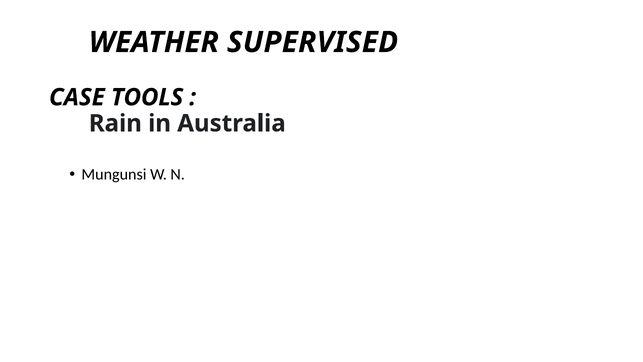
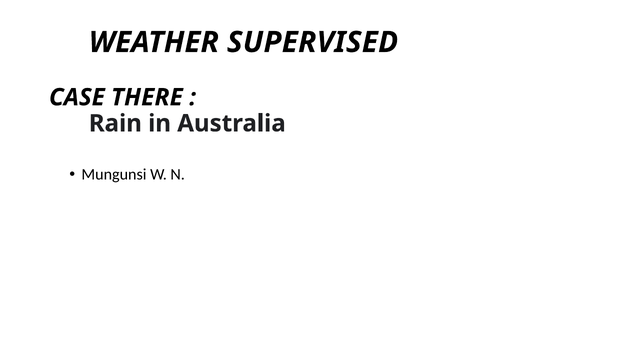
TOOLS: TOOLS -> THERE
